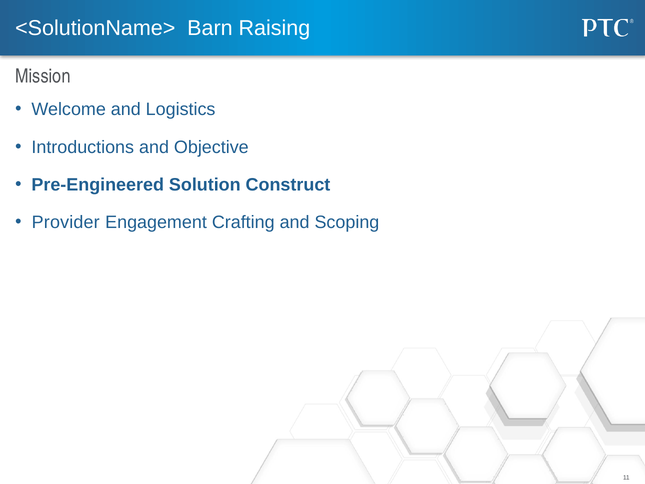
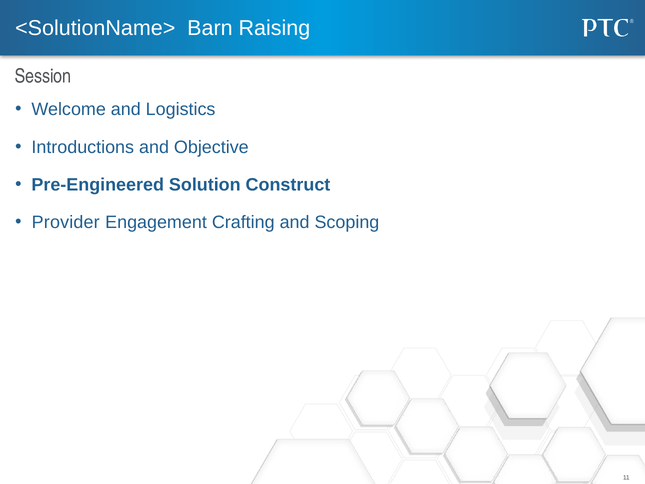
Mission: Mission -> Session
